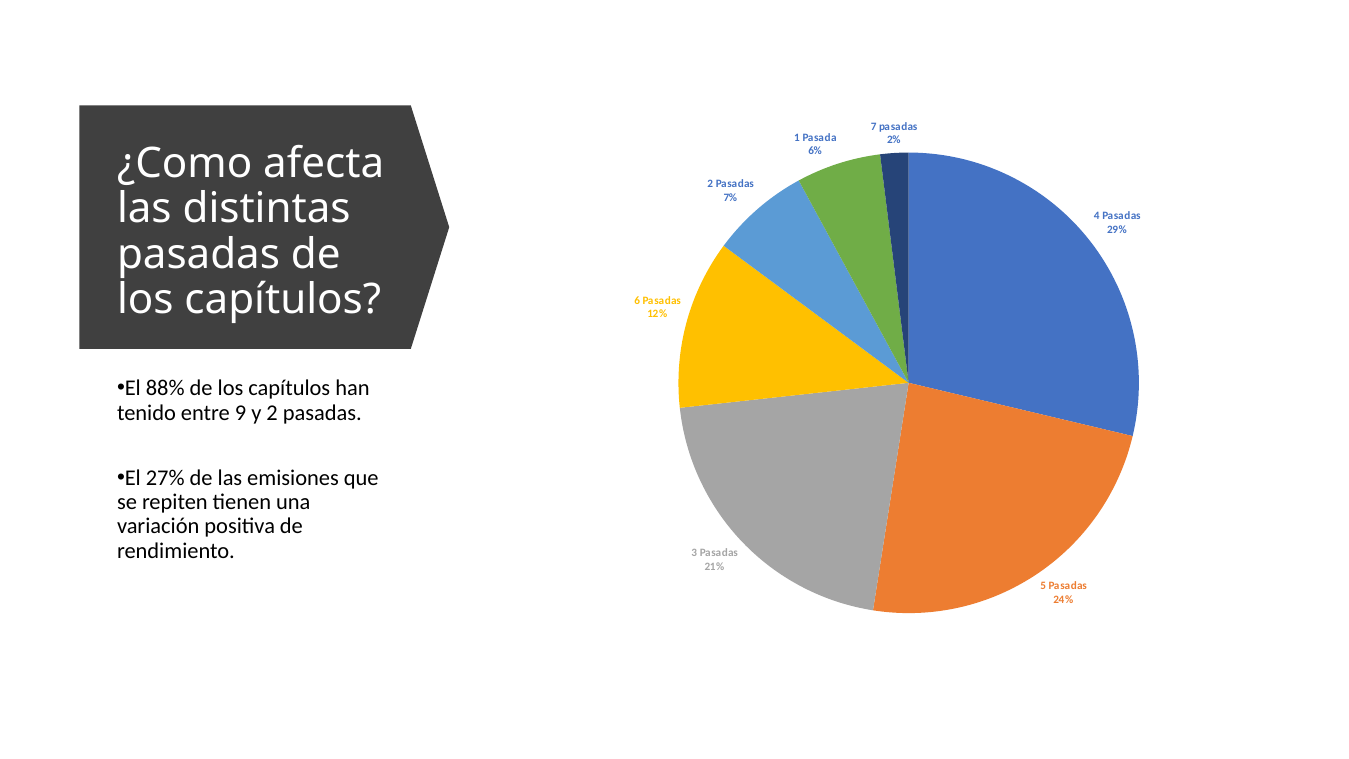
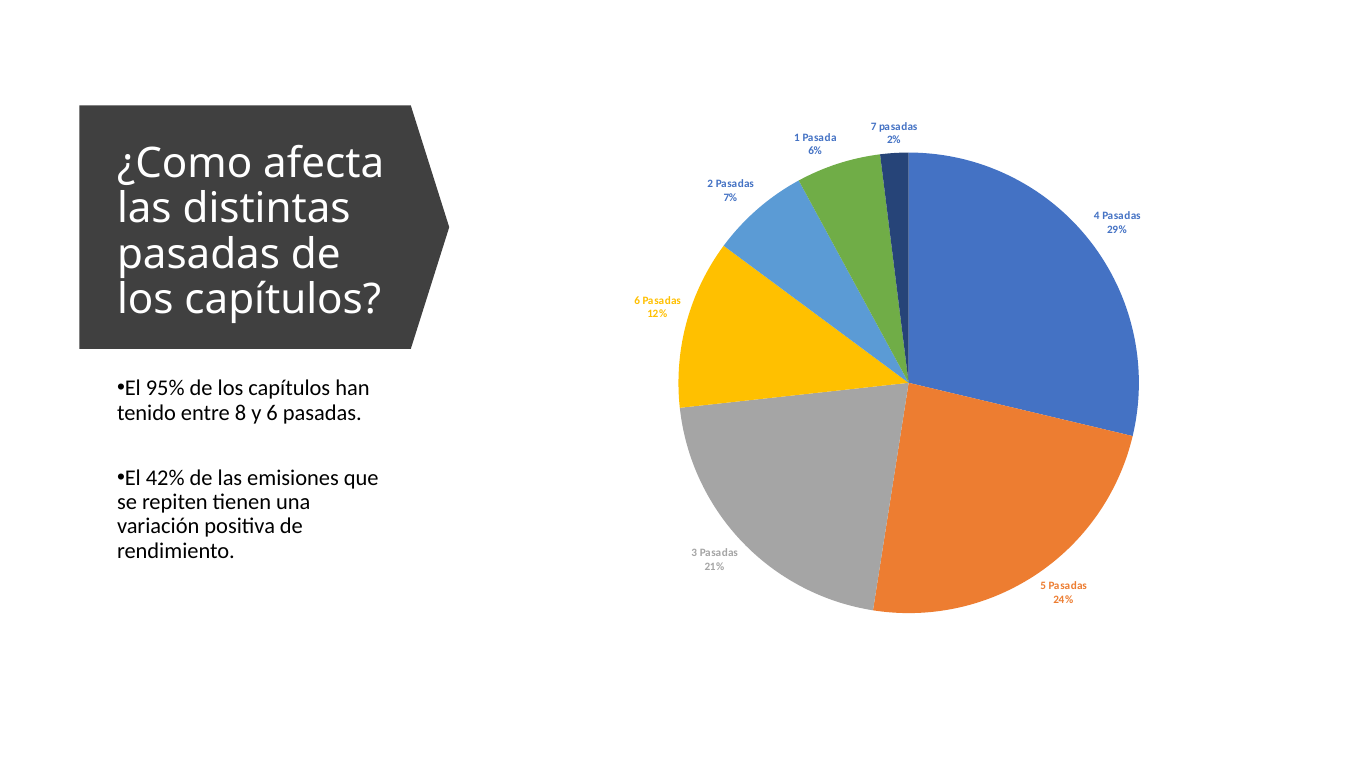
88%: 88% -> 95%
9: 9 -> 8
y 2: 2 -> 6
27%: 27% -> 42%
